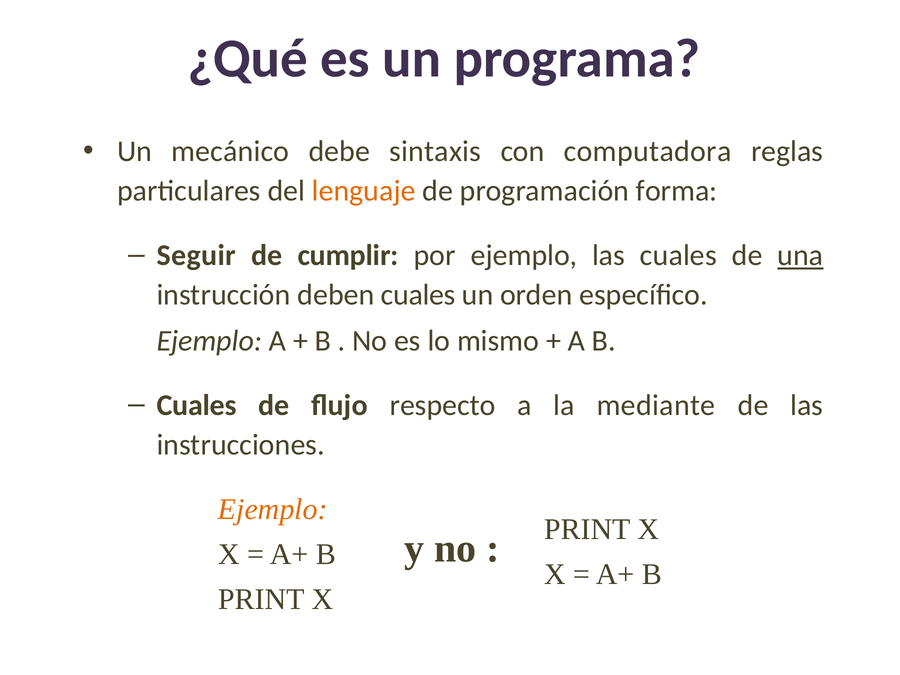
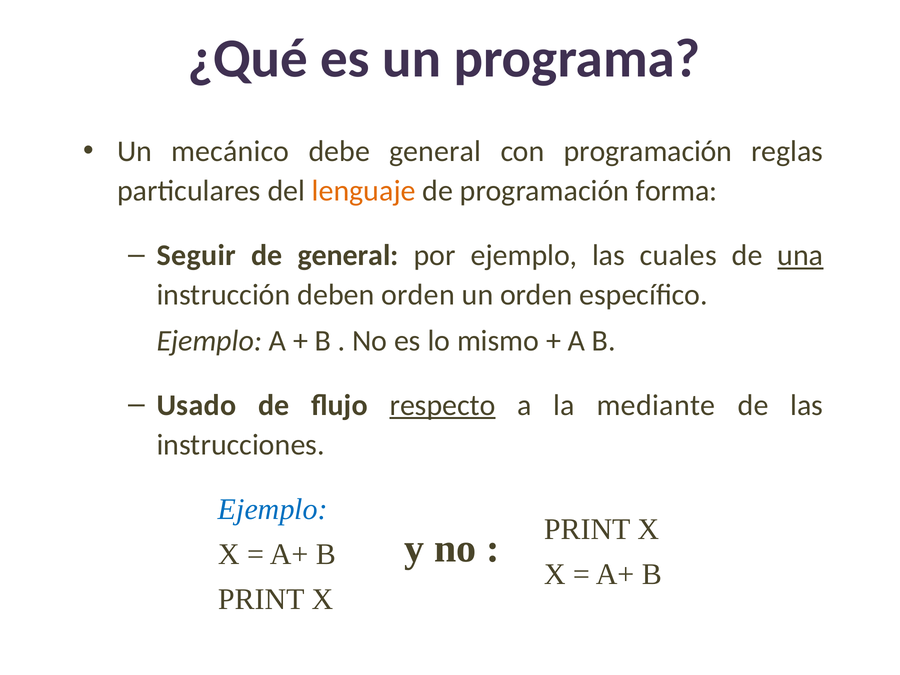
debe sintaxis: sintaxis -> general
con computadora: computadora -> programación
de cumplir: cumplir -> general
deben cuales: cuales -> orden
Cuales at (197, 405): Cuales -> Usado
respecto underline: none -> present
Ejemplo at (273, 509) colour: orange -> blue
